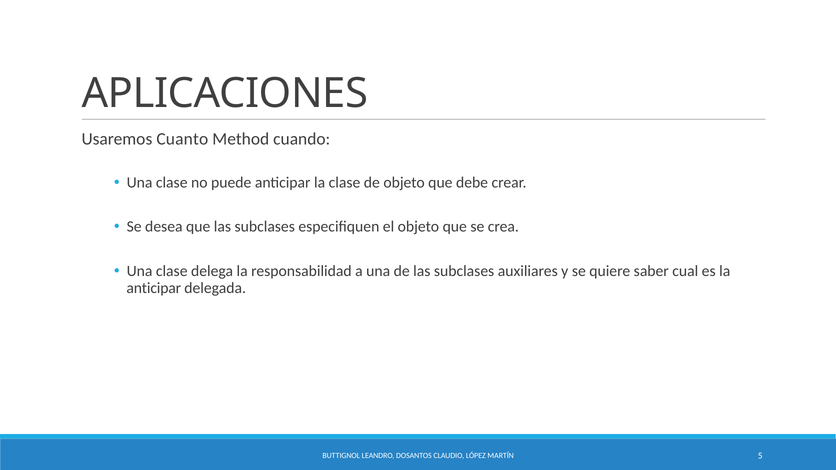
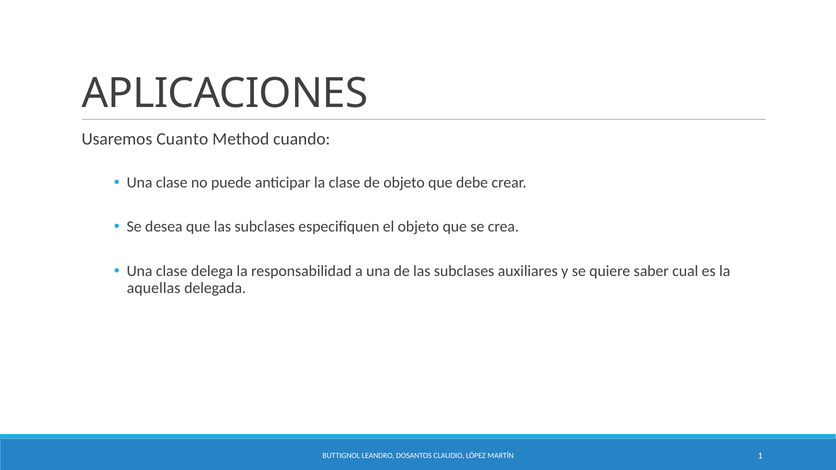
anticipar at (154, 288): anticipar -> aquellas
5: 5 -> 1
